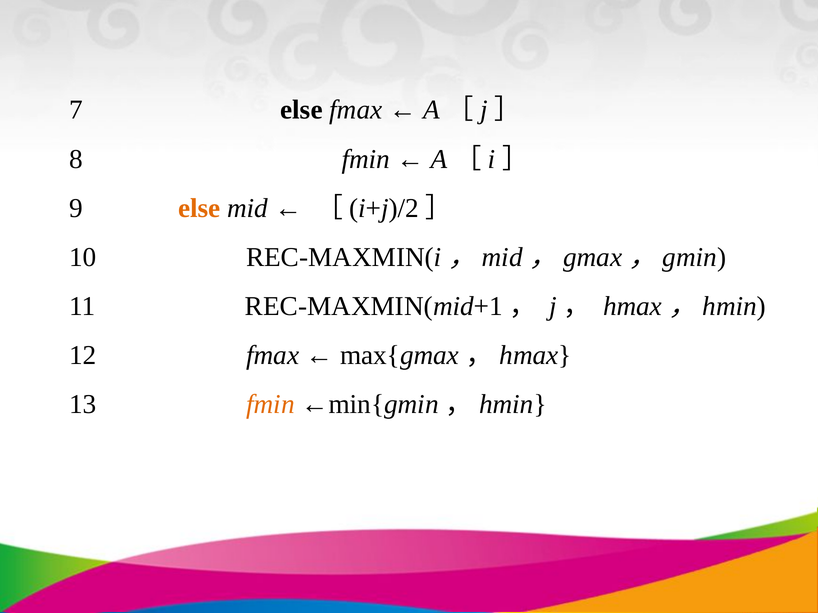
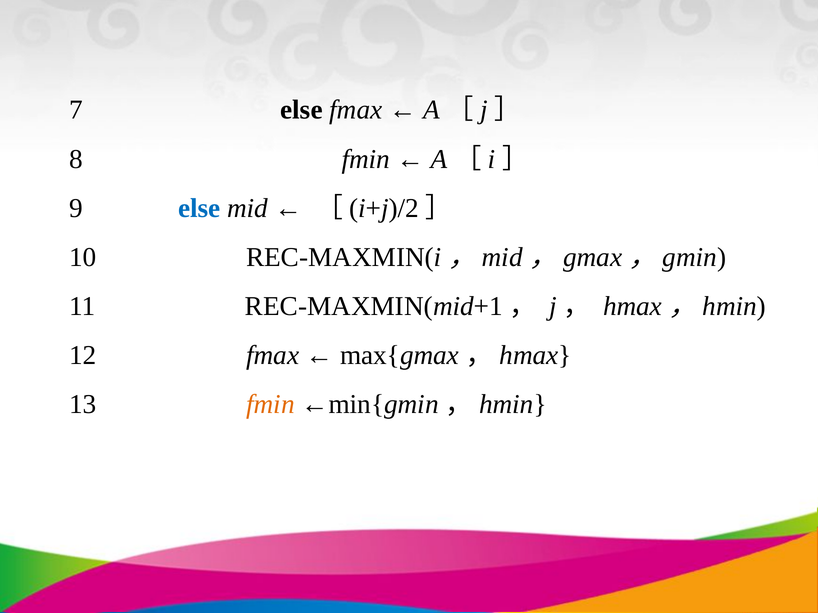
else at (199, 208) colour: orange -> blue
